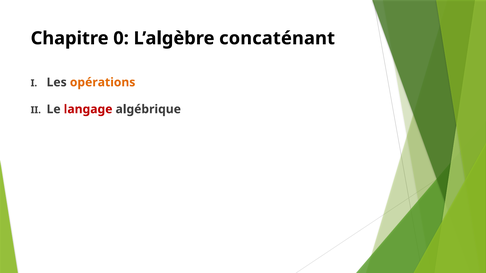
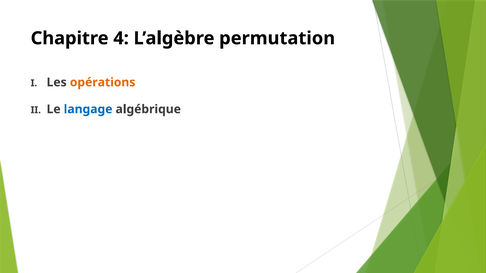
0: 0 -> 4
concaténant: concaténant -> permutation
langage colour: red -> blue
